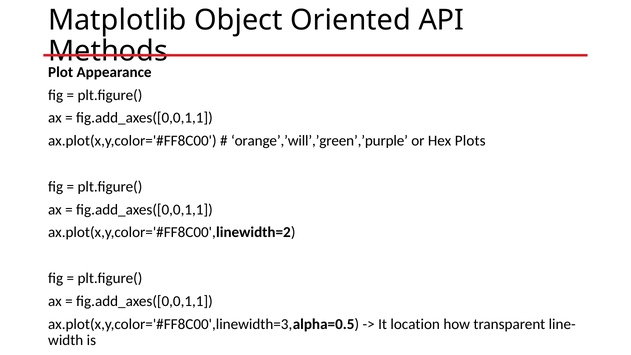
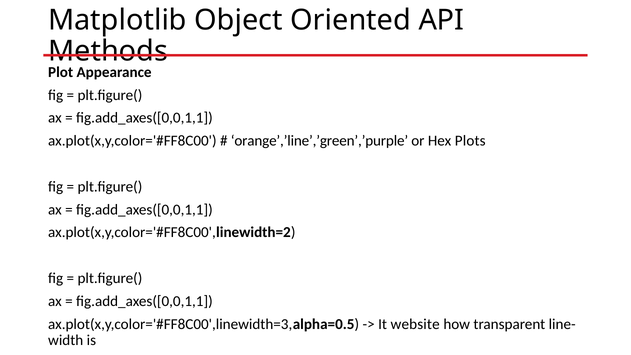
orange’,’will’,’green’,’purple: orange’,’will’,’green’,’purple -> orange’,’line’,’green’,’purple
location: location -> website
